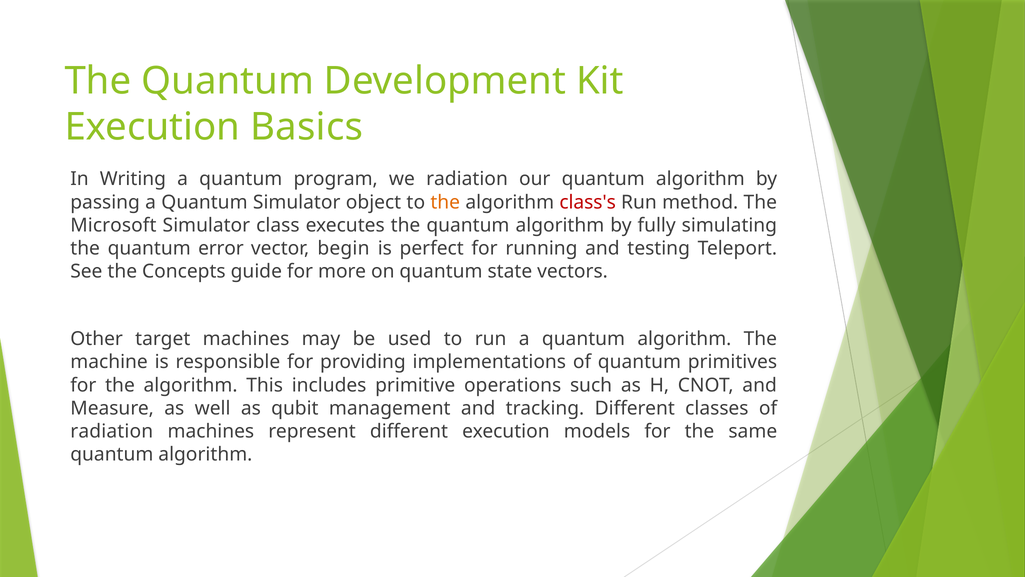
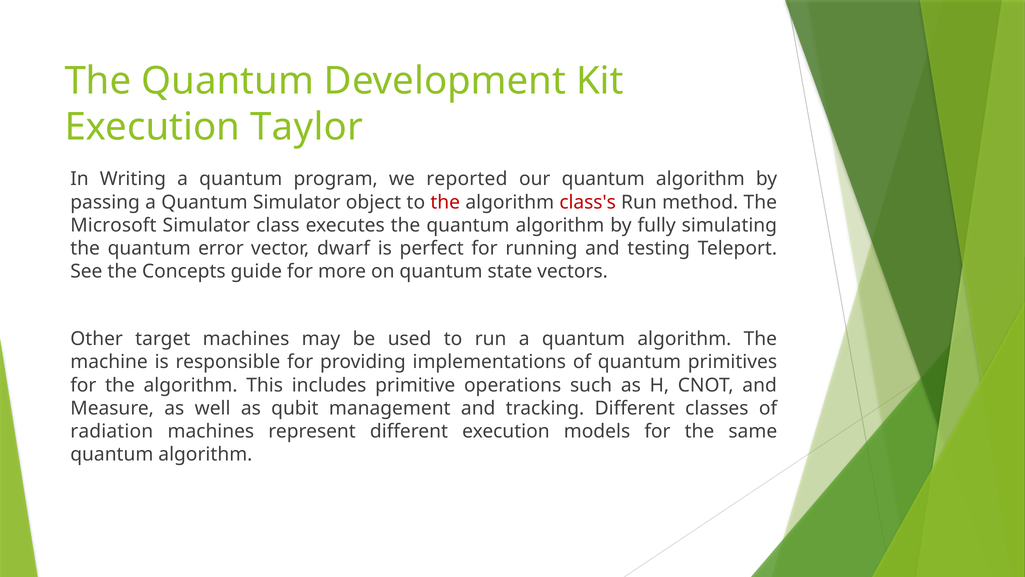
Basics: Basics -> Taylor
we radiation: radiation -> reported
the at (445, 202) colour: orange -> red
begin: begin -> dwarf
